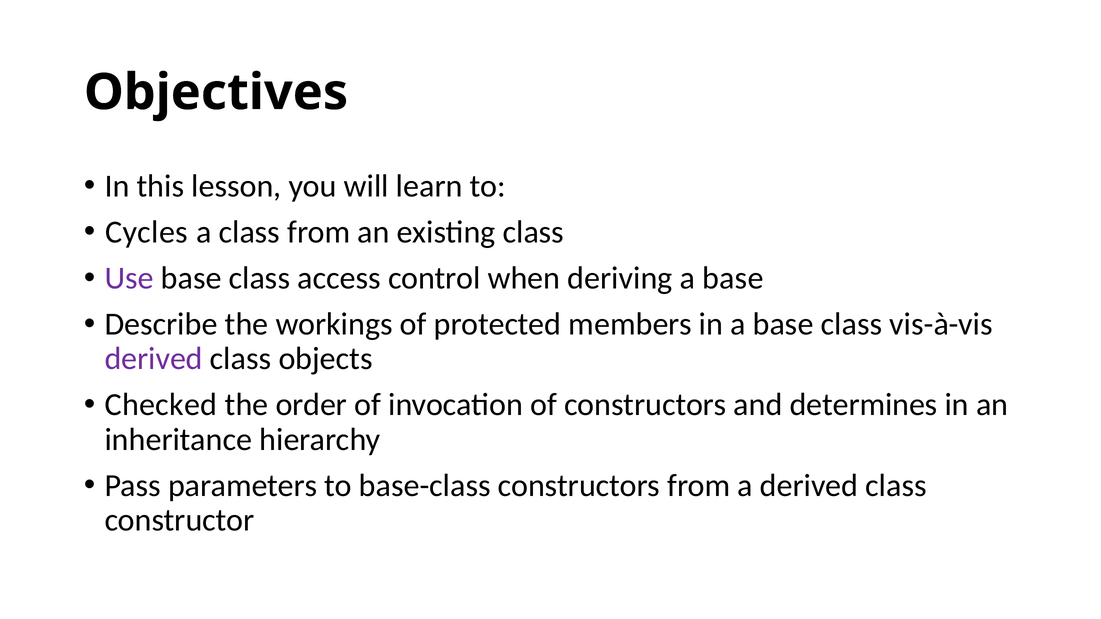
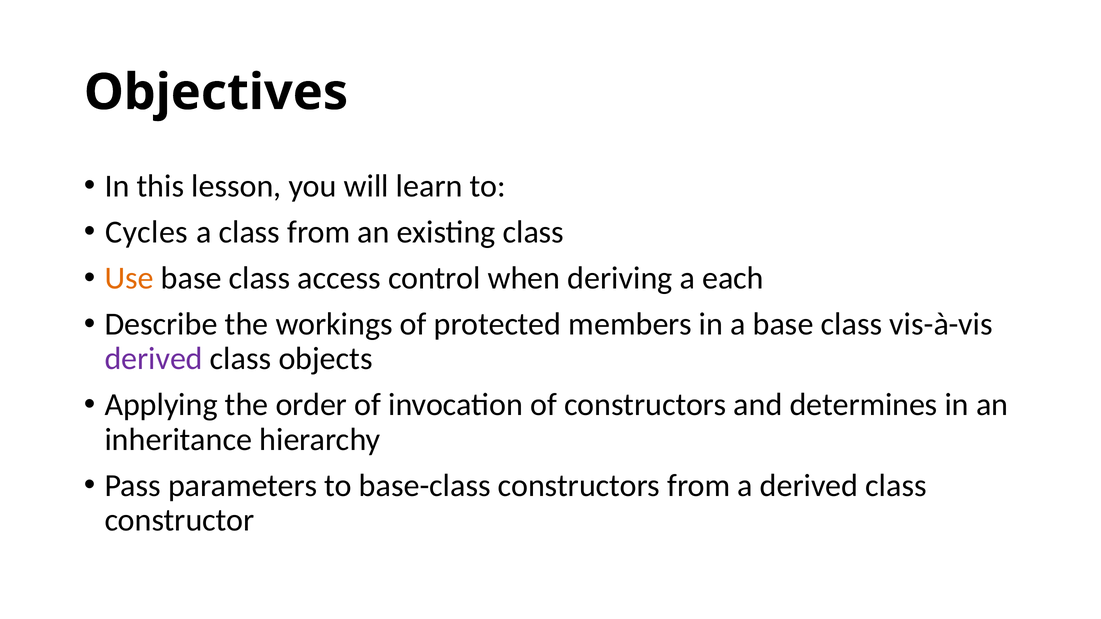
Use colour: purple -> orange
deriving a base: base -> each
Checked: Checked -> Applying
